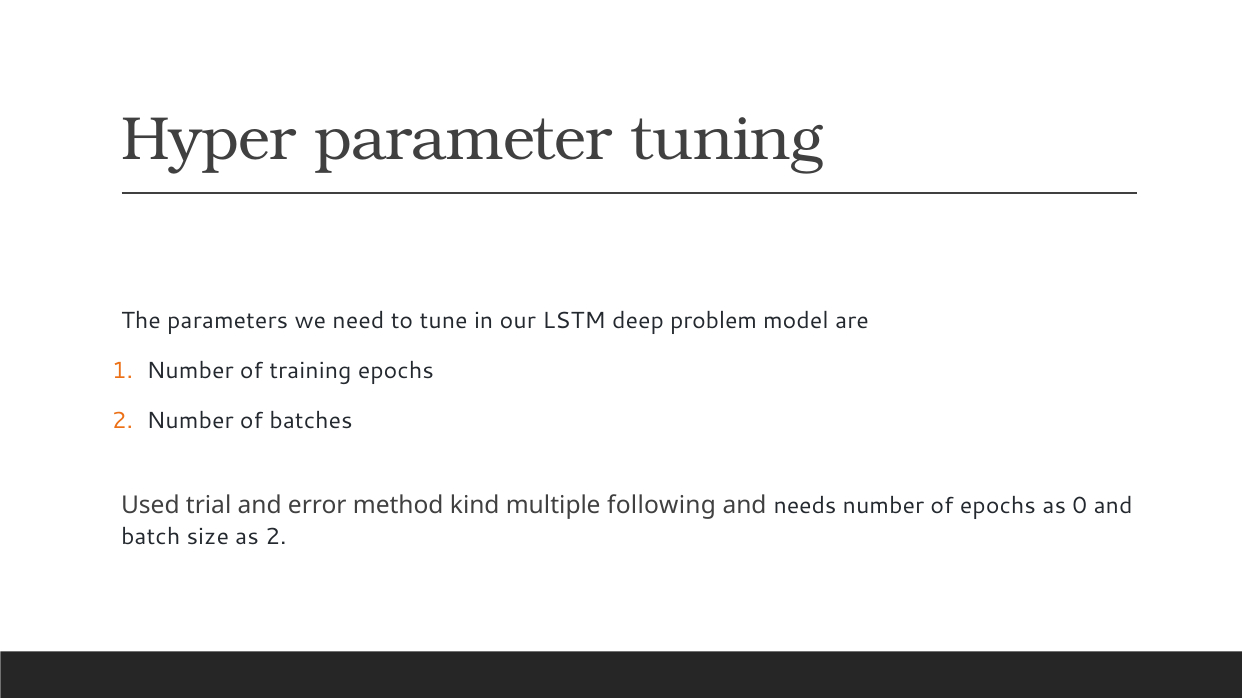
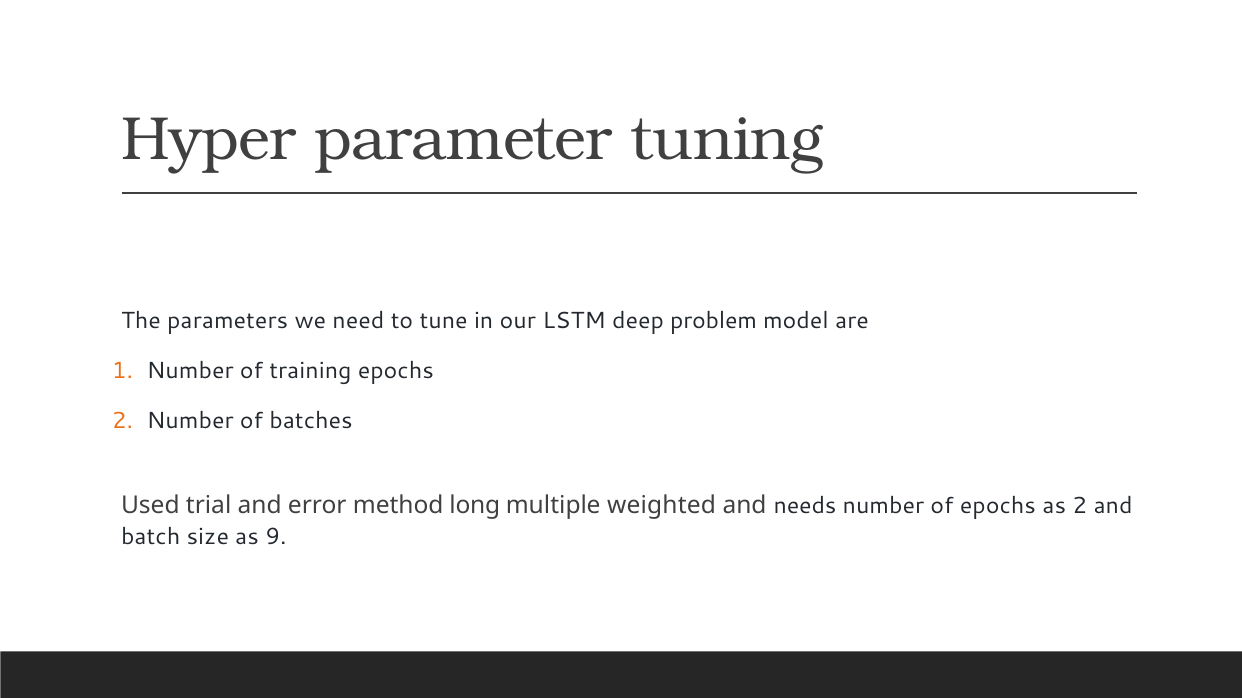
kind: kind -> long
following: following -> weighted
as 0: 0 -> 2
as 2: 2 -> 9
